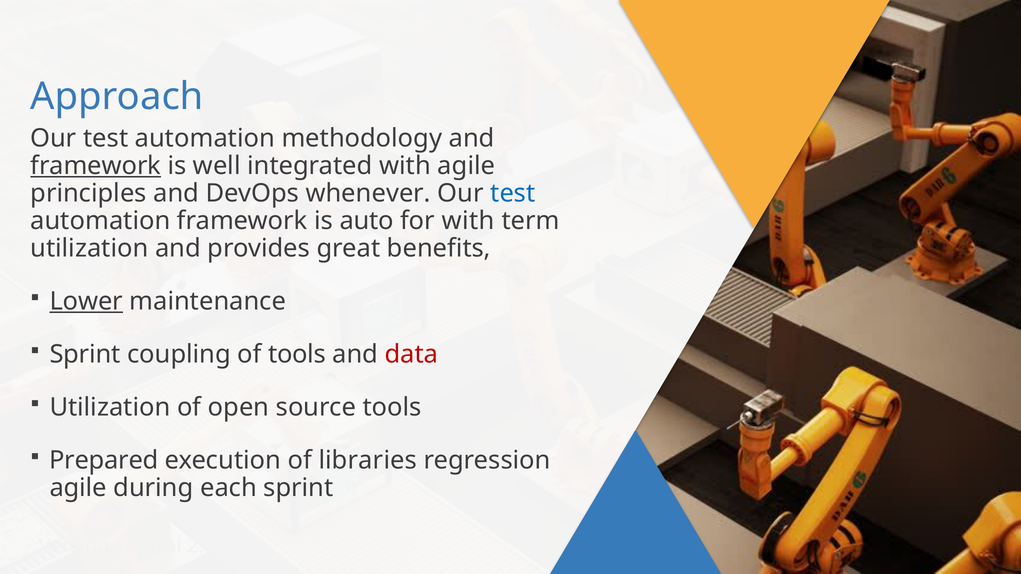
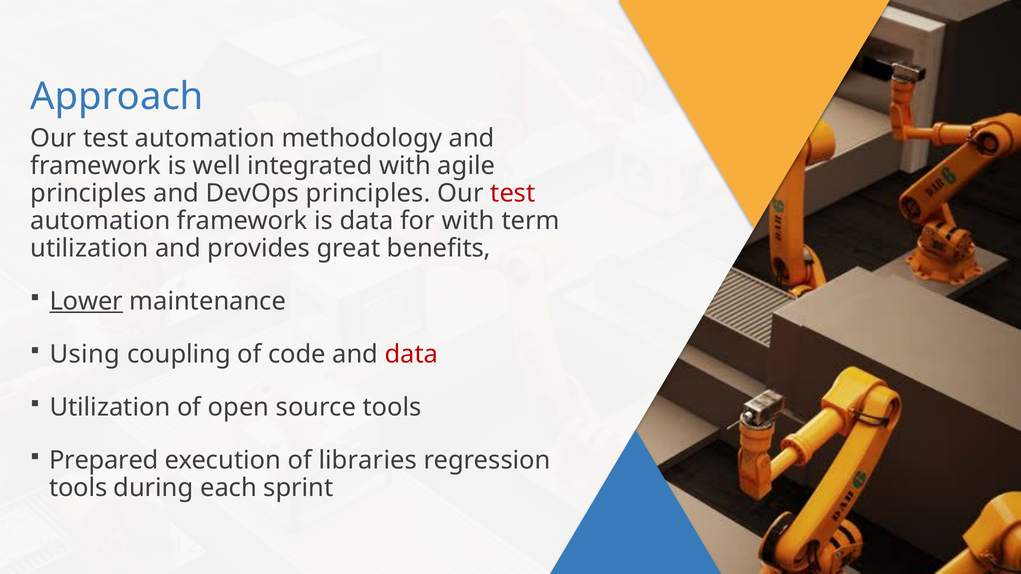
framework at (96, 166) underline: present -> none
DevOps whenever: whenever -> principles
test at (513, 193) colour: blue -> red
is auto: auto -> data
Sprint at (85, 355): Sprint -> Using
of tools: tools -> code
agile at (78, 488): agile -> tools
